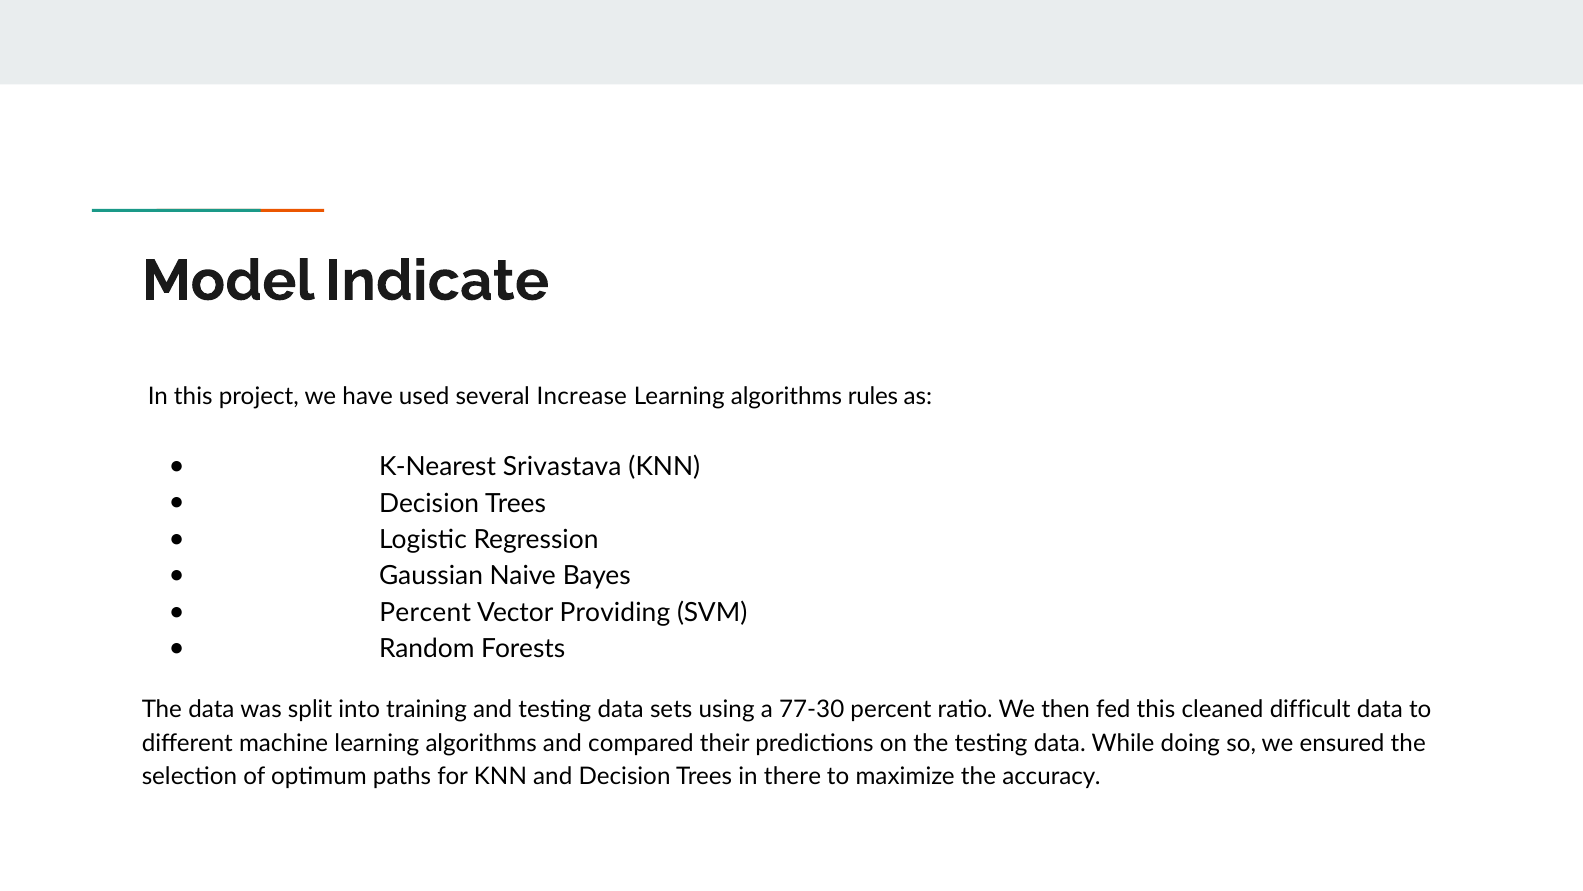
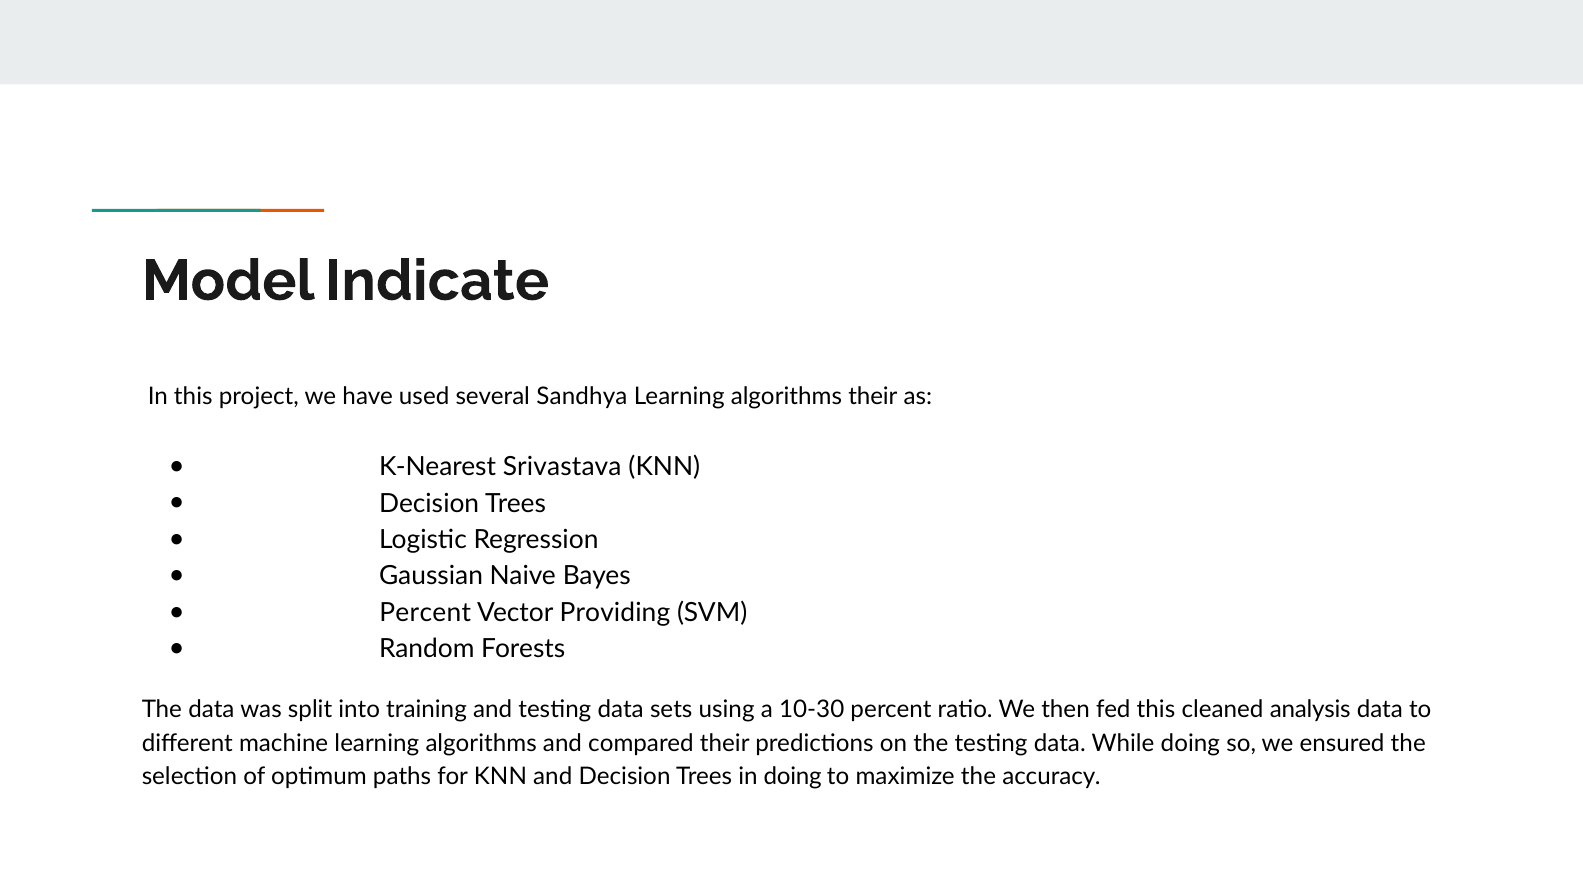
Increase: Increase -> Sandhya
algorithms rules: rules -> their
77-30: 77-30 -> 10-30
difficult: difficult -> analysis
in there: there -> doing
